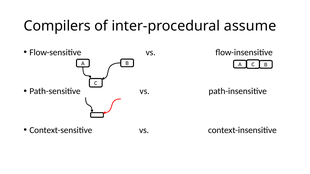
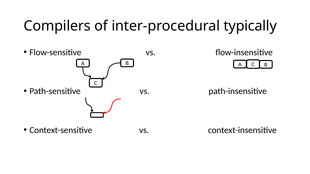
assume: assume -> typically
